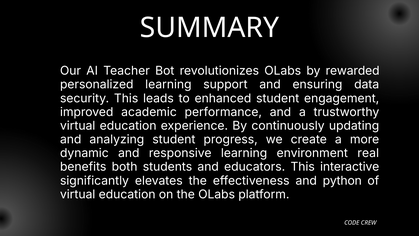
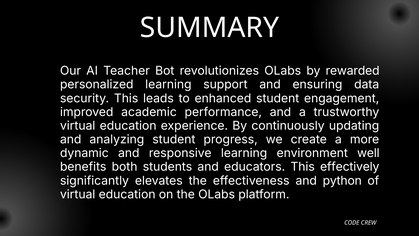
real: real -> well
interactive: interactive -> effectively
